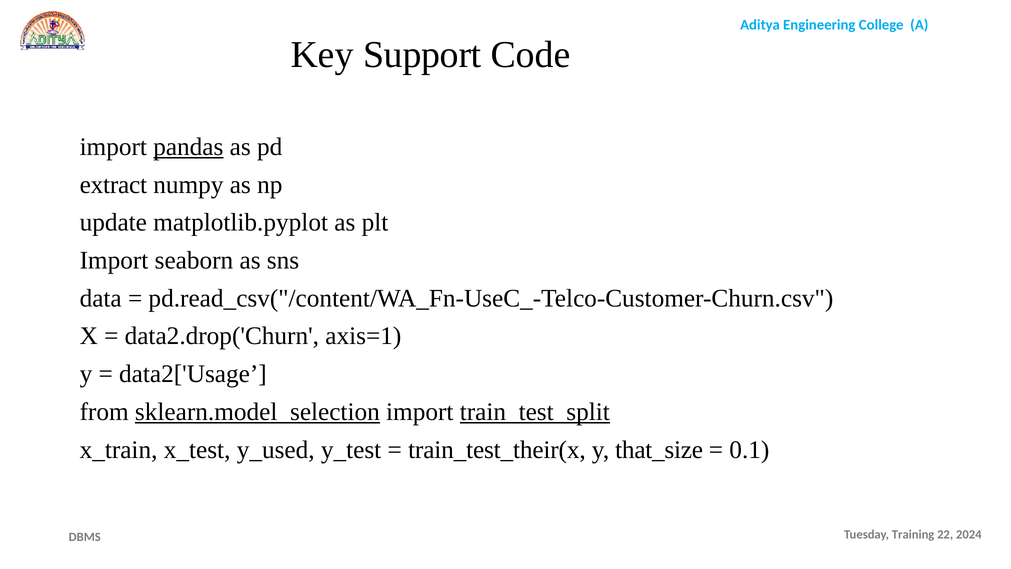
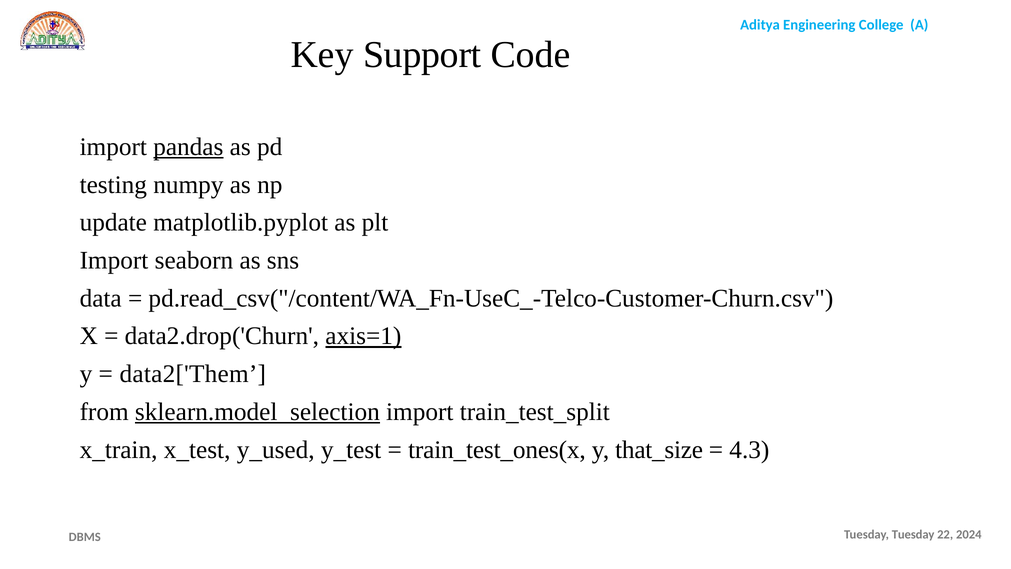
extract: extract -> testing
axis=1 underline: none -> present
data2['Usage: data2['Usage -> data2['Them
train_test_split underline: present -> none
train_test_their(x: train_test_their(x -> train_test_ones(x
0.1: 0.1 -> 4.3
Tuesday Training: Training -> Tuesday
